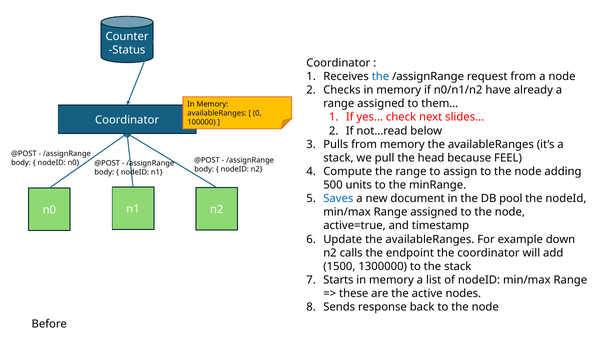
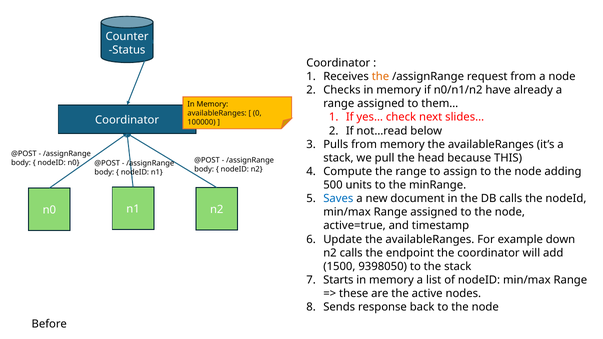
the at (380, 77) colour: blue -> orange
FEEL: FEEL -> THIS
DB pool: pool -> calls
1300000: 1300000 -> 9398050
